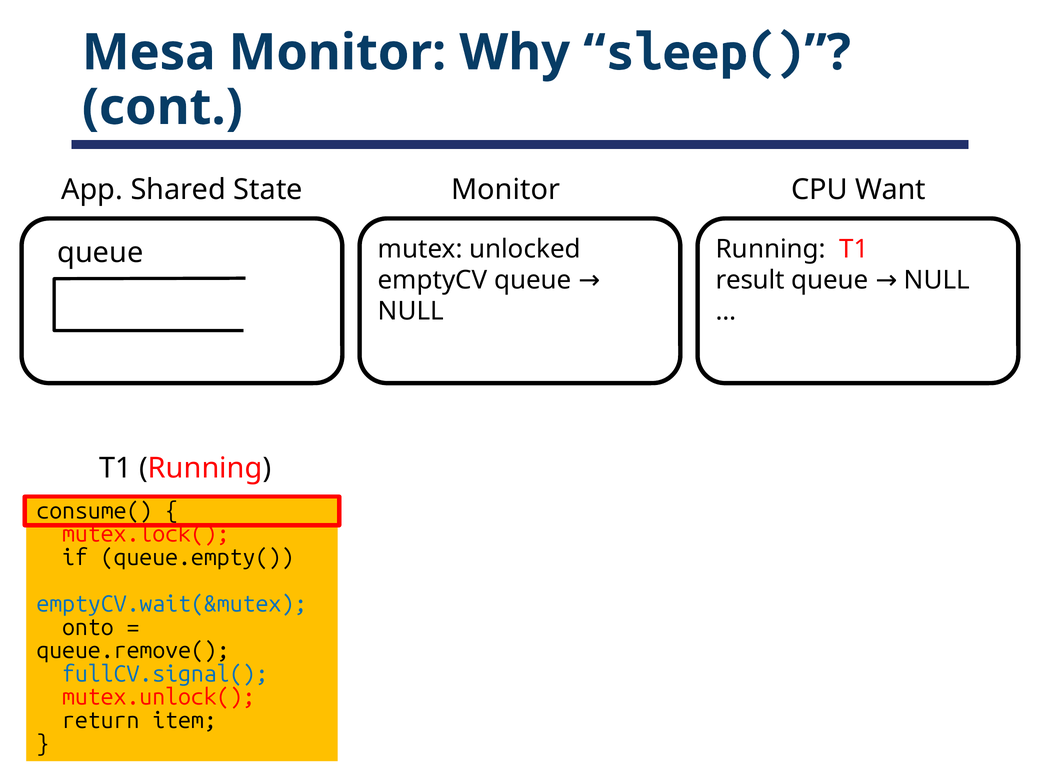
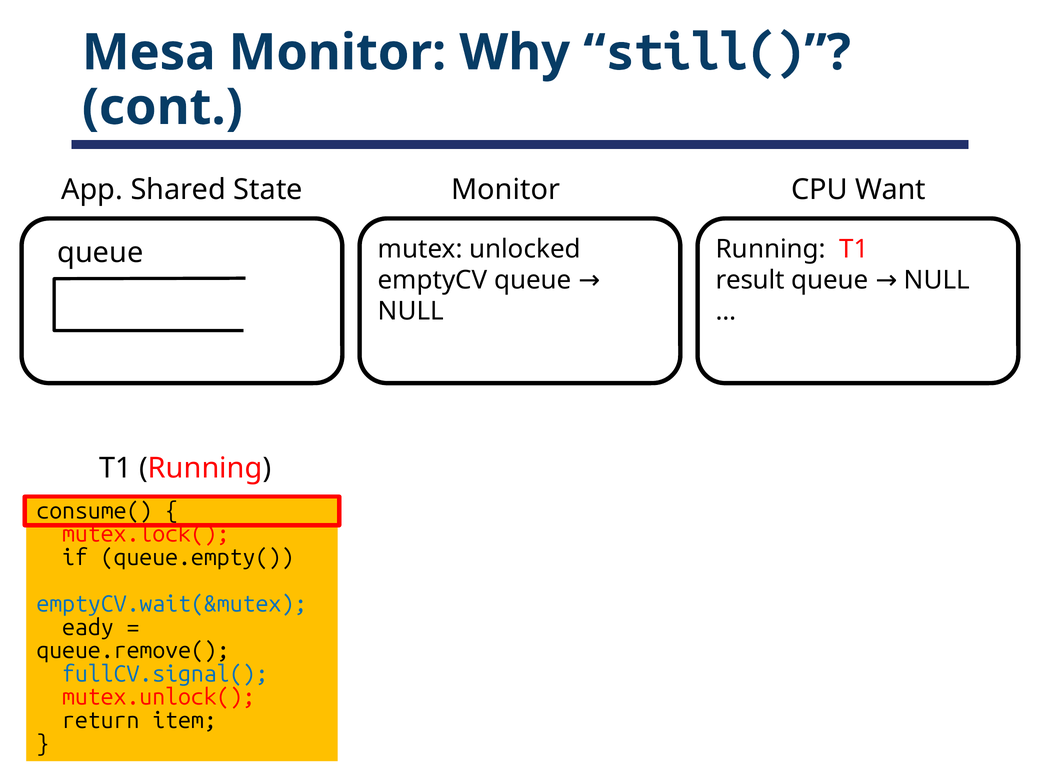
sleep(: sleep( -> still(
onto: onto -> eady
